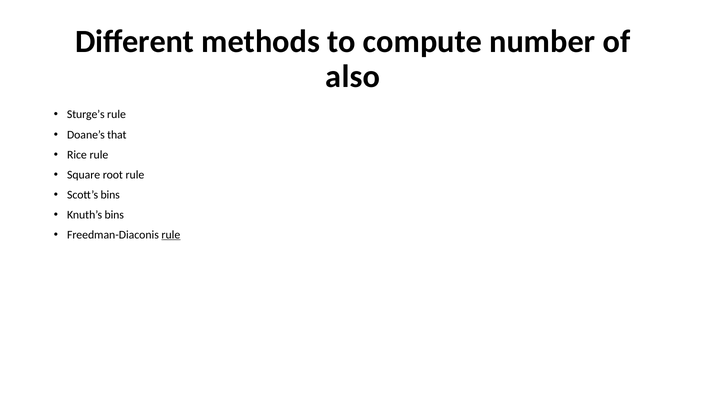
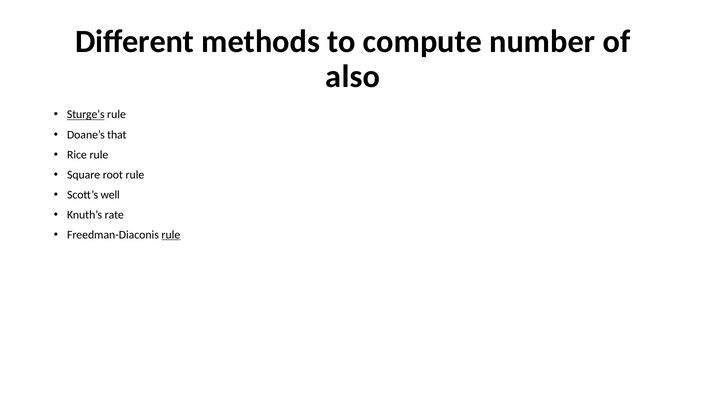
Sturge’s underline: none -> present
Scott’s bins: bins -> well
Knuth’s bins: bins -> rate
